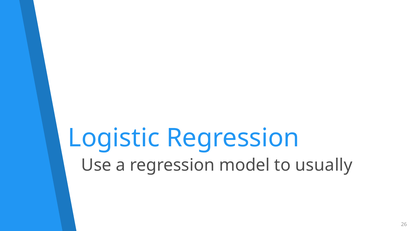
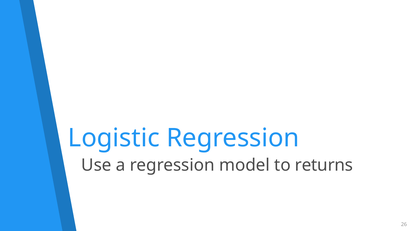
usually: usually -> returns
